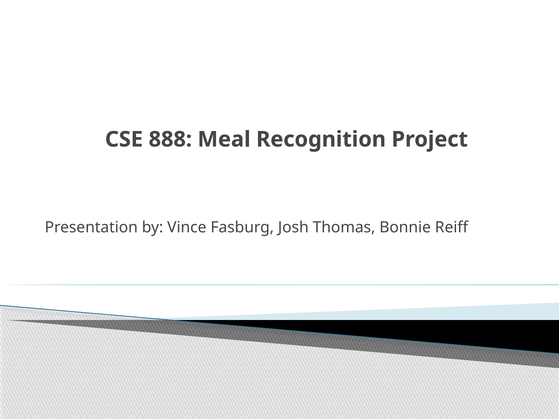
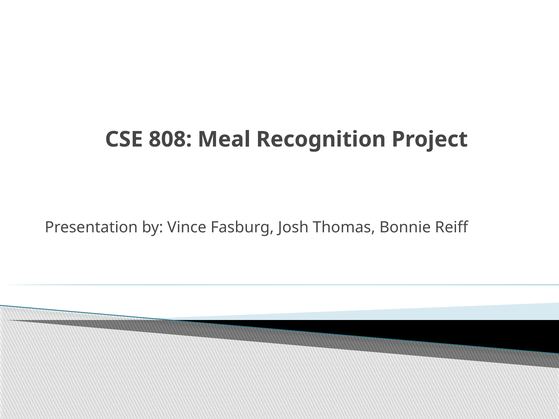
888: 888 -> 808
